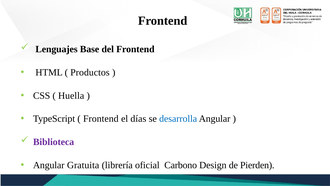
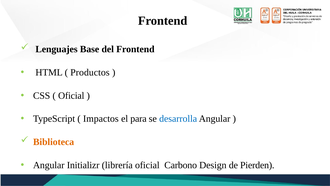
Huella at (71, 95): Huella -> Oficial
Frontend at (101, 119): Frontend -> Impactos
días: días -> para
Biblioteca colour: purple -> orange
Gratuita: Gratuita -> Initializr
